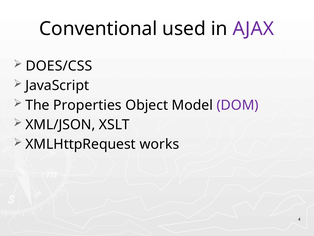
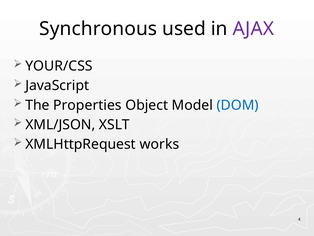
Conventional: Conventional -> Synchronous
DOES/CSS: DOES/CSS -> YOUR/CSS
DOM colour: purple -> blue
